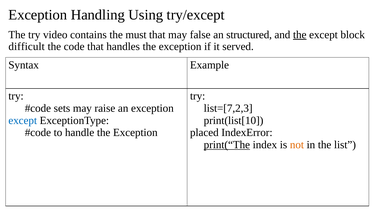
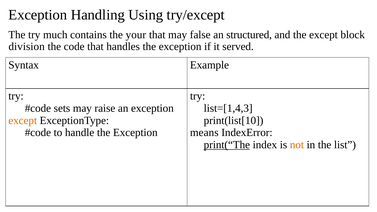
video: video -> much
must: must -> your
the at (300, 35) underline: present -> none
difficult: difficult -> division
list=[7,2,3: list=[7,2,3 -> list=[1,4,3
except at (23, 120) colour: blue -> orange
placed: placed -> means
